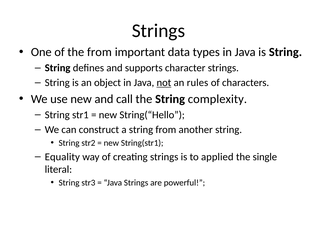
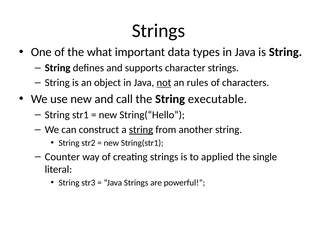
the from: from -> what
complexity: complexity -> executable
string at (141, 129) underline: none -> present
Equality: Equality -> Counter
